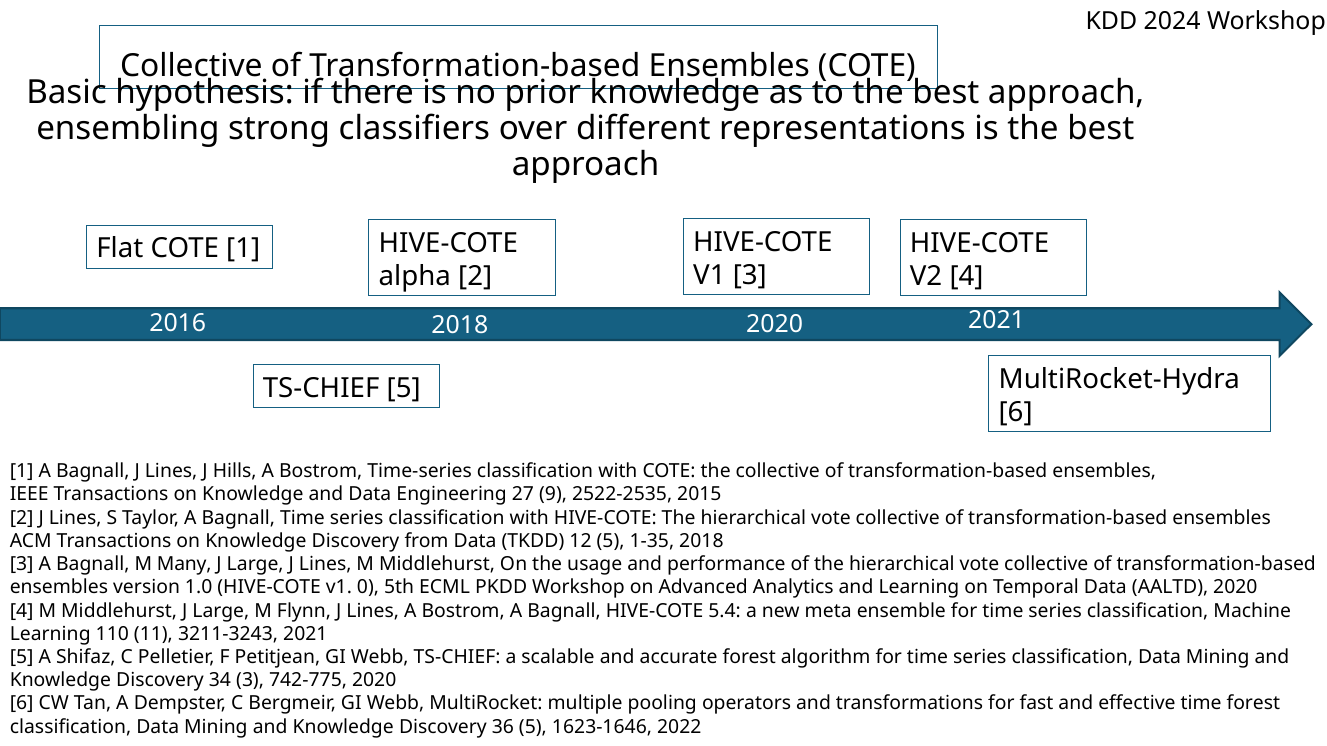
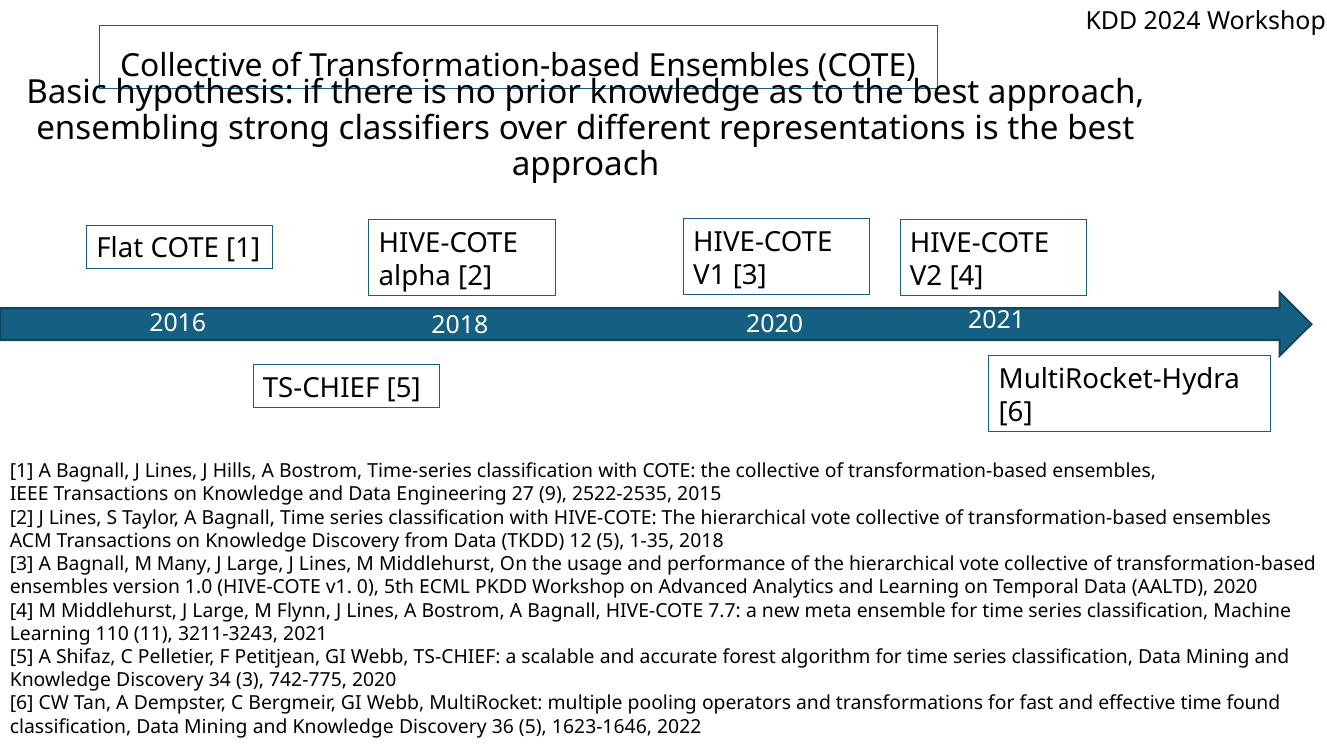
5.4: 5.4 -> 7.7
time forest: forest -> found
